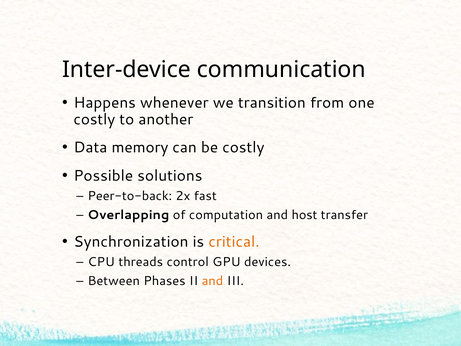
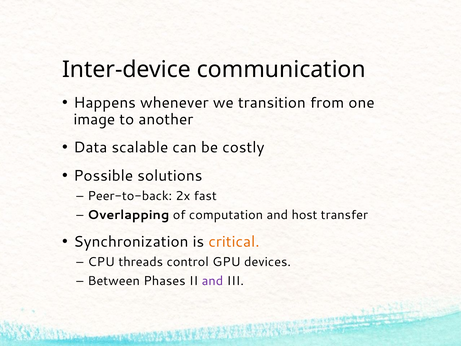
costly at (94, 119): costly -> image
memory: memory -> scalable
and at (212, 281) colour: orange -> purple
